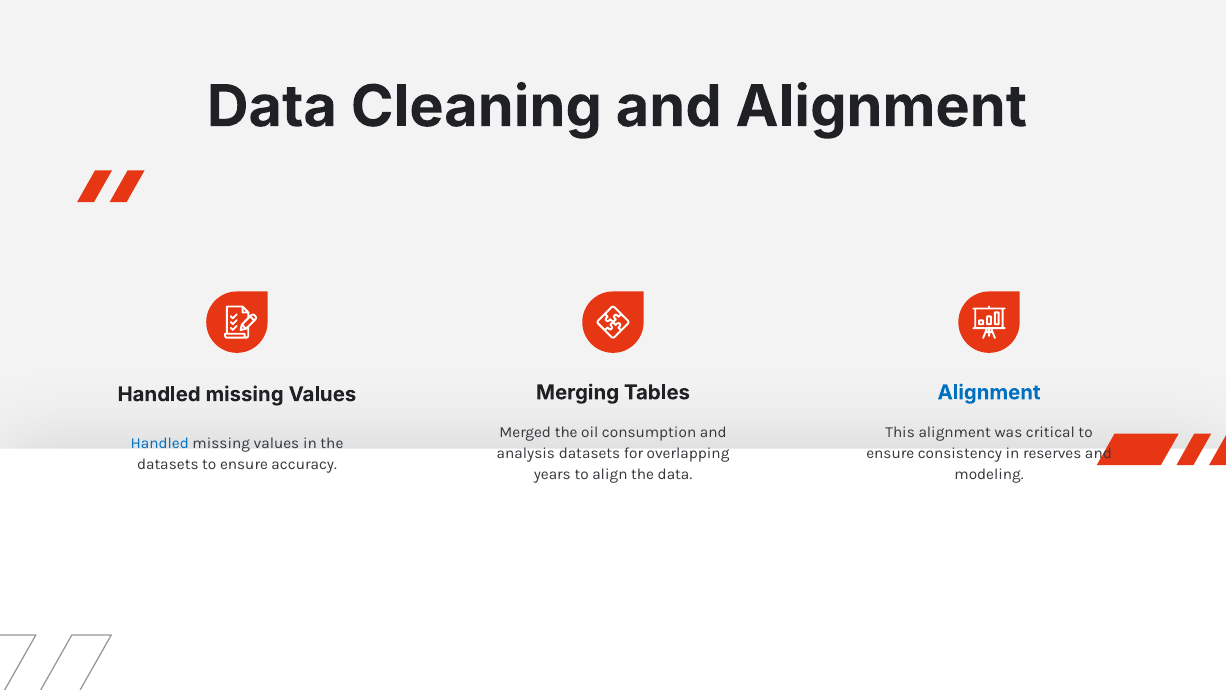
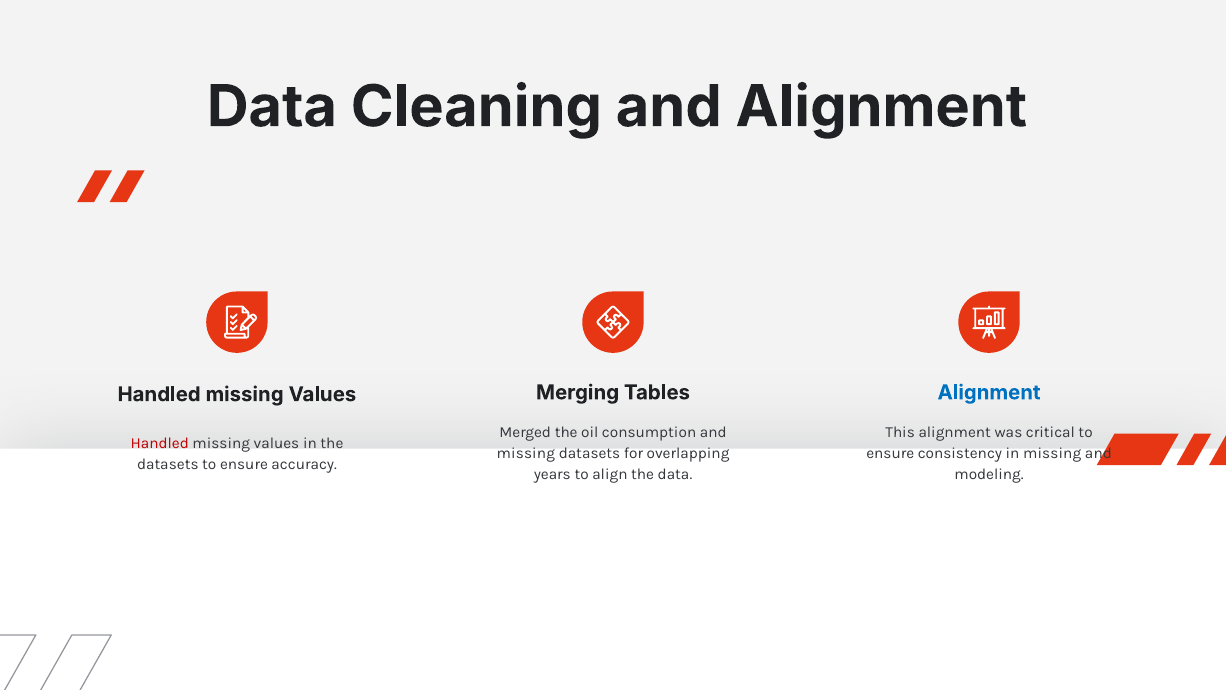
Handled at (160, 443) colour: blue -> red
analysis at (526, 453): analysis -> missing
in reserves: reserves -> missing
